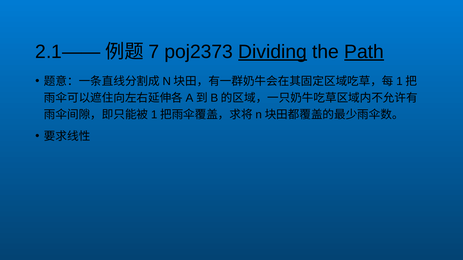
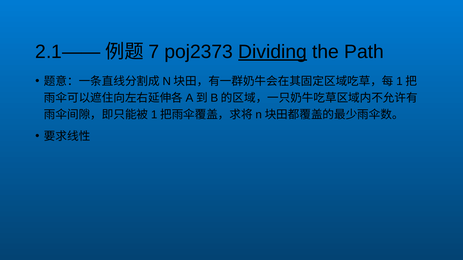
Path underline: present -> none
